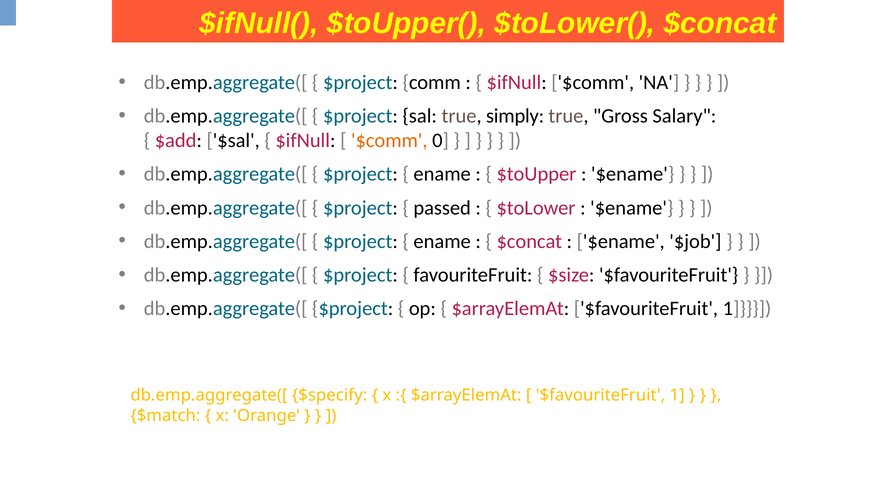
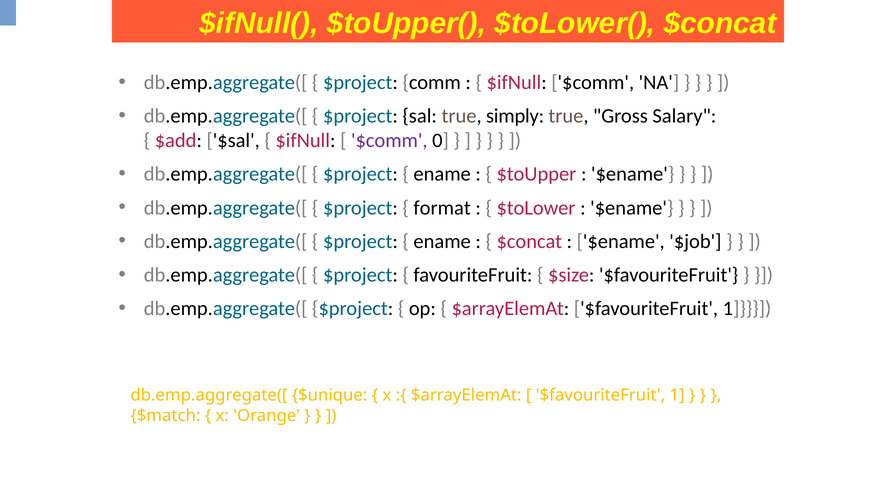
$comm at (389, 141) colour: orange -> purple
passed: passed -> format
$specify: $specify -> $unique
